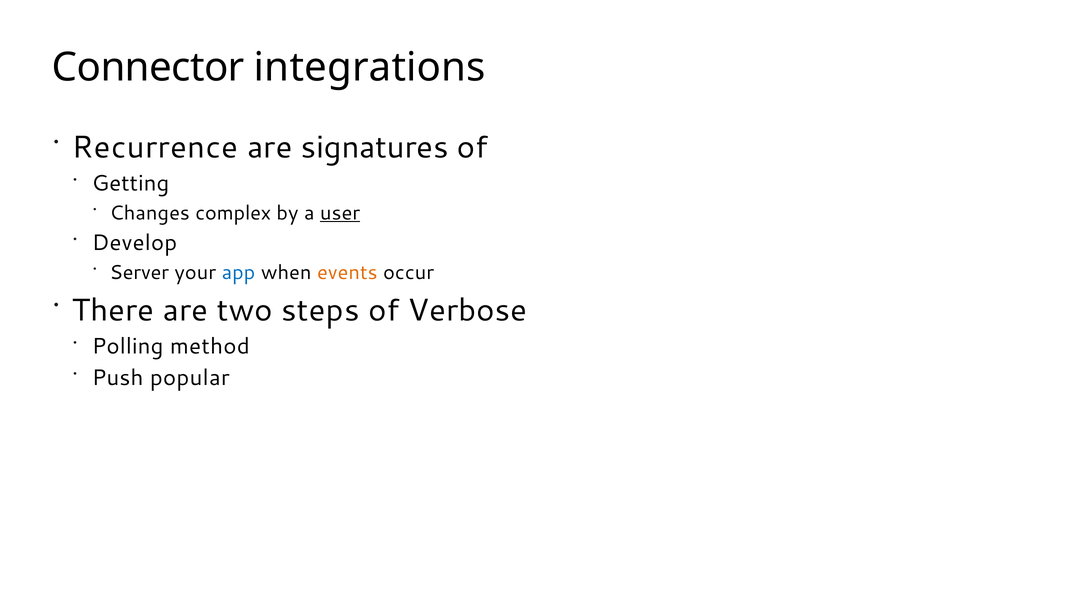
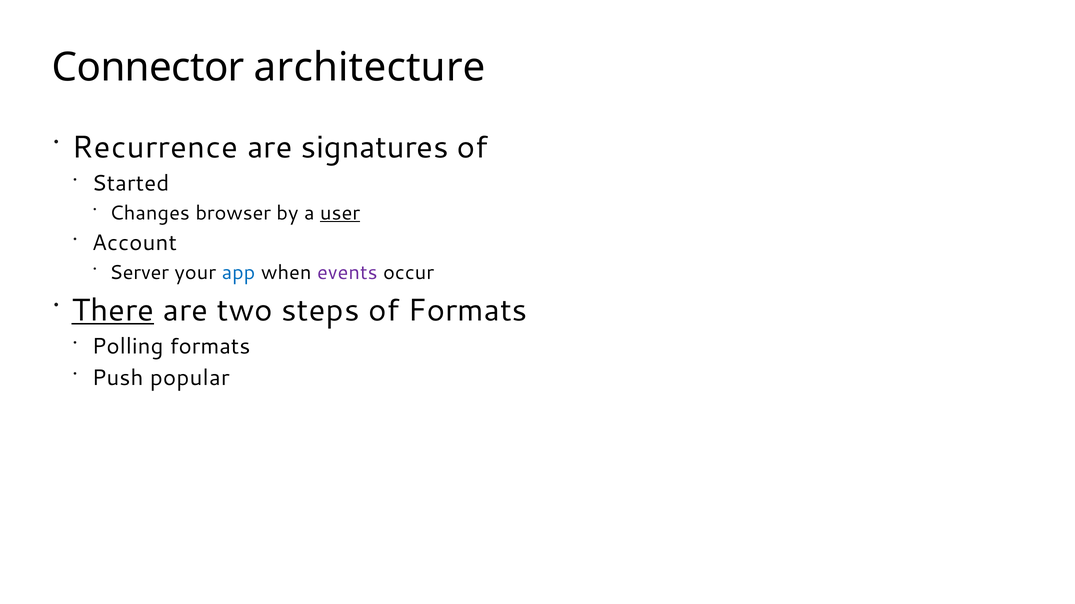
integrations: integrations -> architecture
Getting: Getting -> Started
complex: complex -> browser
Develop: Develop -> Account
events colour: orange -> purple
There underline: none -> present
of Verbose: Verbose -> Formats
Polling method: method -> formats
